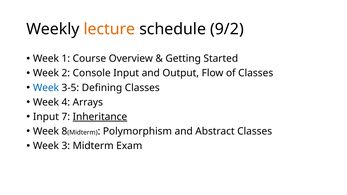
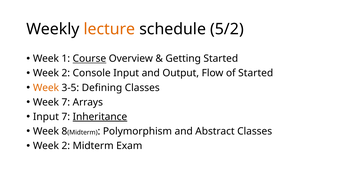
9/2: 9/2 -> 5/2
Course underline: none -> present
of Classes: Classes -> Started
Week at (46, 88) colour: blue -> orange
Week 4: 4 -> 7
3 at (66, 146): 3 -> 2
